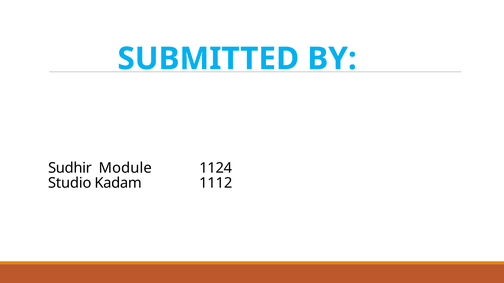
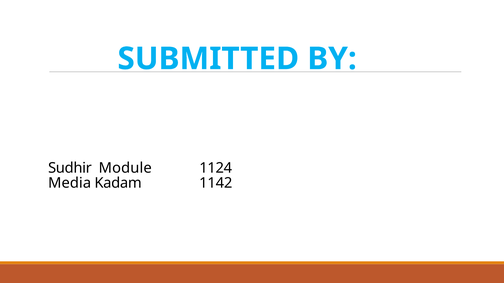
Studio: Studio -> Media
1112: 1112 -> 1142
